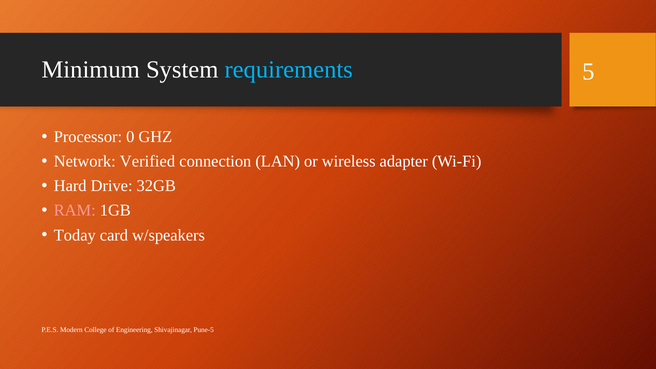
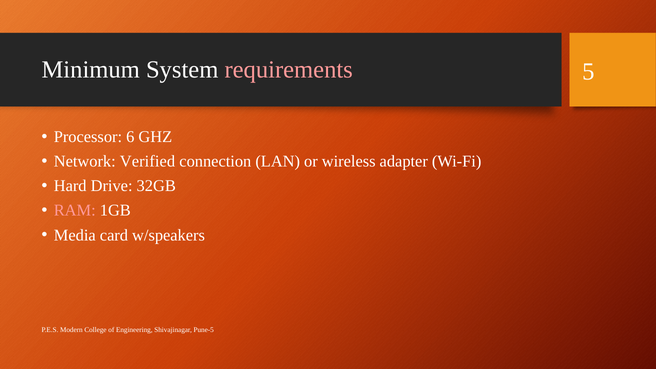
requirements colour: light blue -> pink
0: 0 -> 6
Today: Today -> Media
